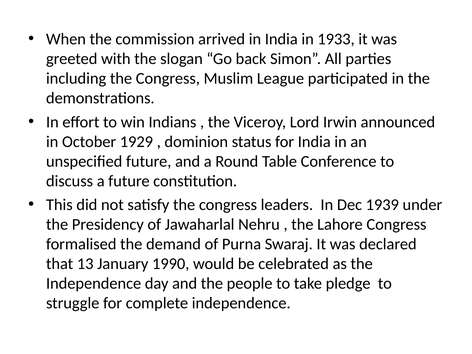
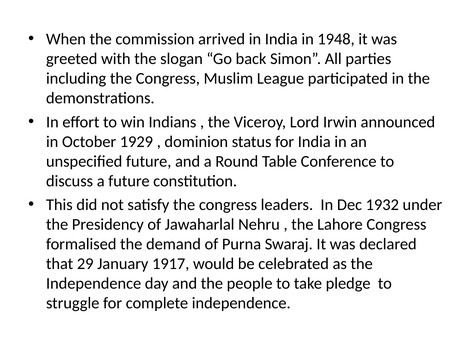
1933: 1933 -> 1948
1939: 1939 -> 1932
13: 13 -> 29
1990: 1990 -> 1917
